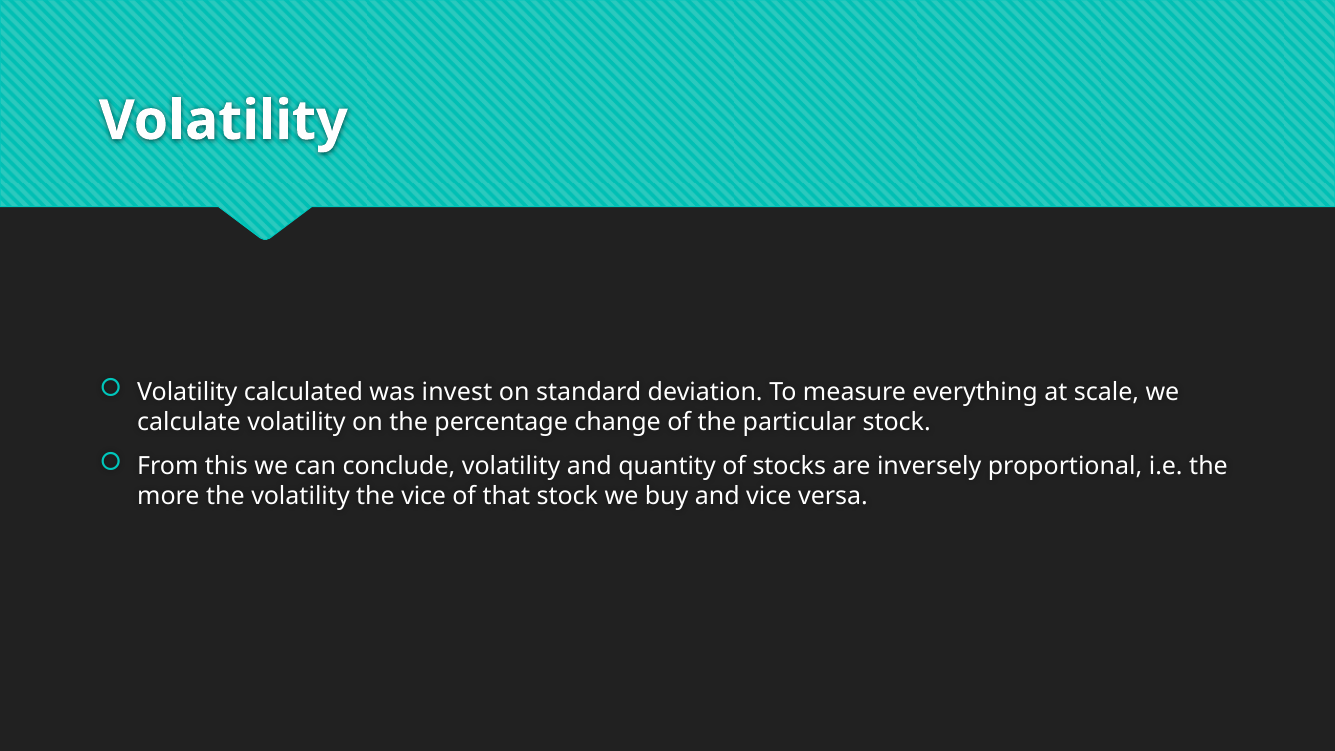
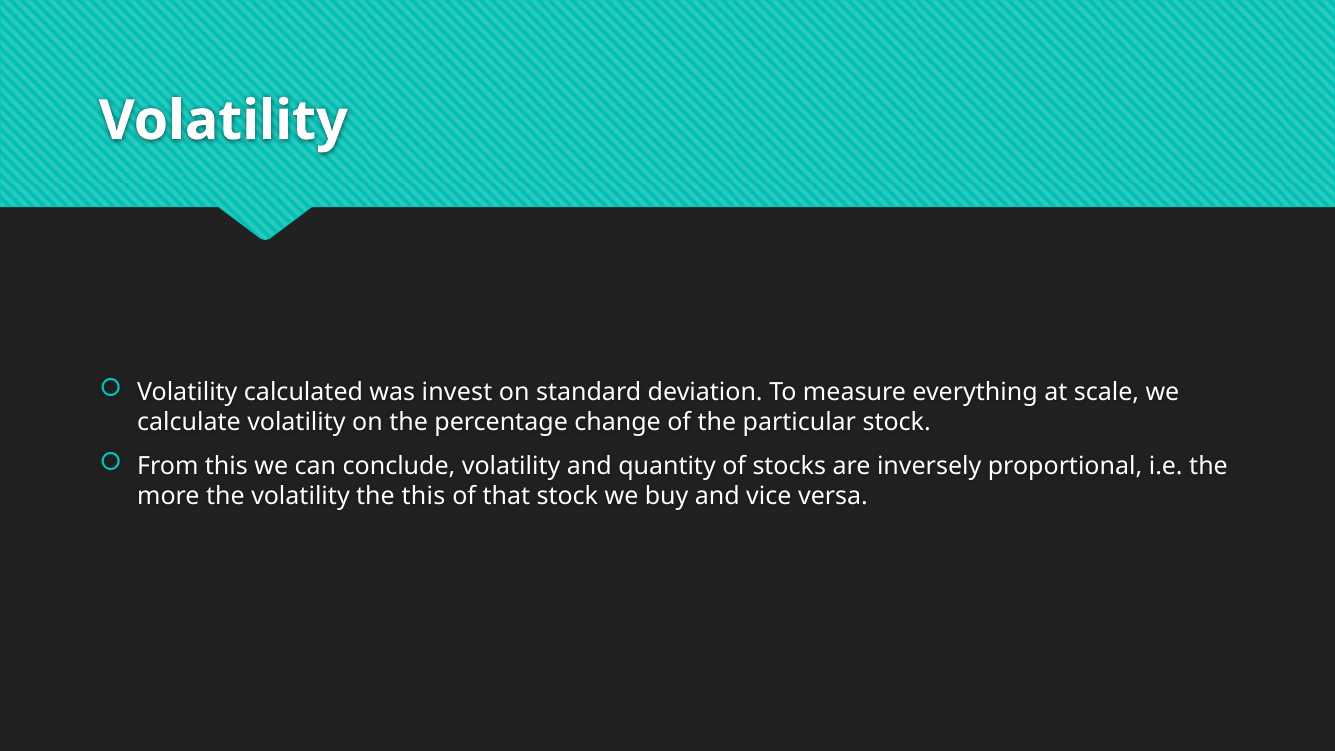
the vice: vice -> this
